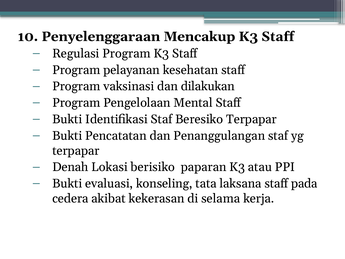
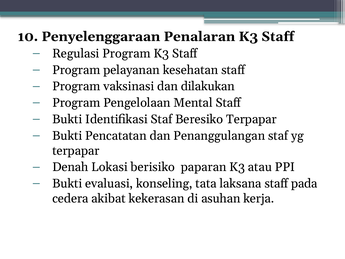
Mencakup: Mencakup -> Penalaran
selama: selama -> asuhan
